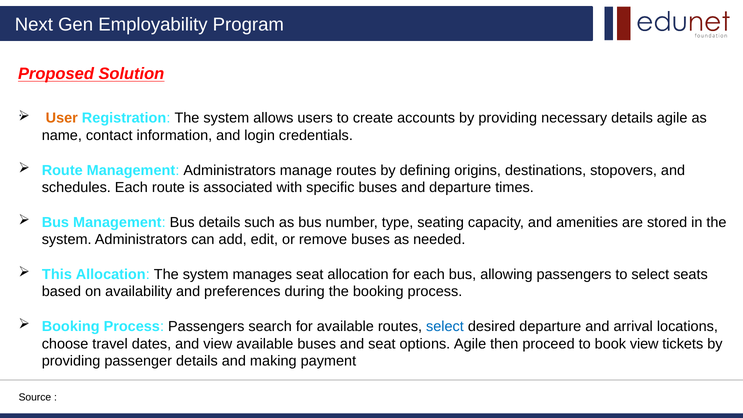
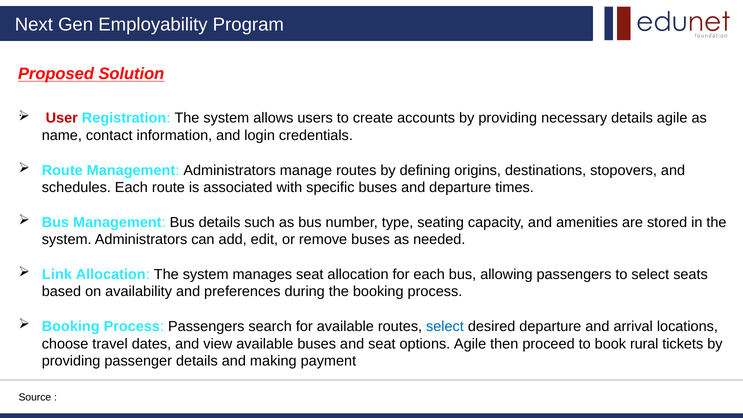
User colour: orange -> red
This: This -> Link
book view: view -> rural
